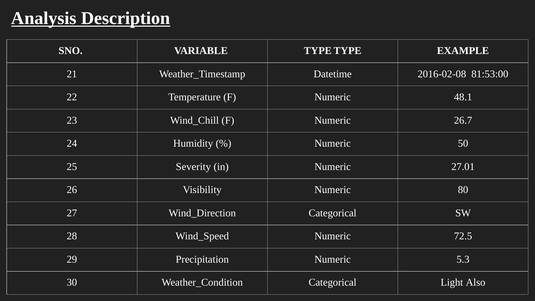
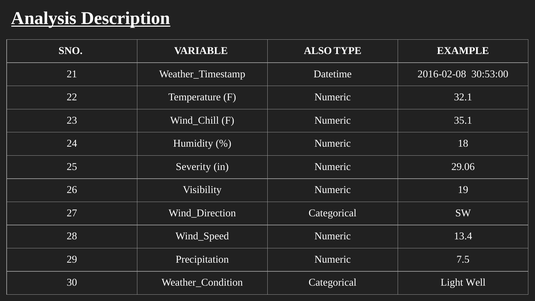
VARIABLE TYPE: TYPE -> ALSO
81:53:00: 81:53:00 -> 30:53:00
48.1: 48.1 -> 32.1
26.7: 26.7 -> 35.1
50: 50 -> 18
27.01: 27.01 -> 29.06
80: 80 -> 19
72.5: 72.5 -> 13.4
5.3: 5.3 -> 7.5
Also: Also -> Well
